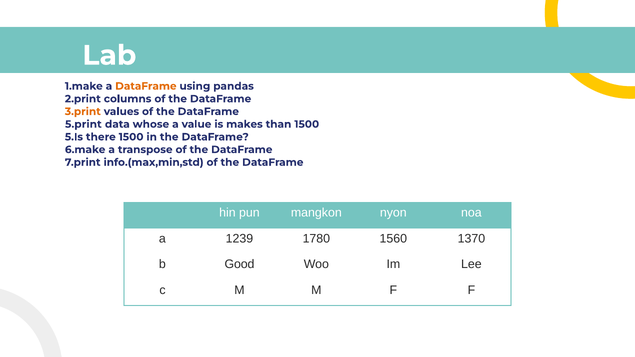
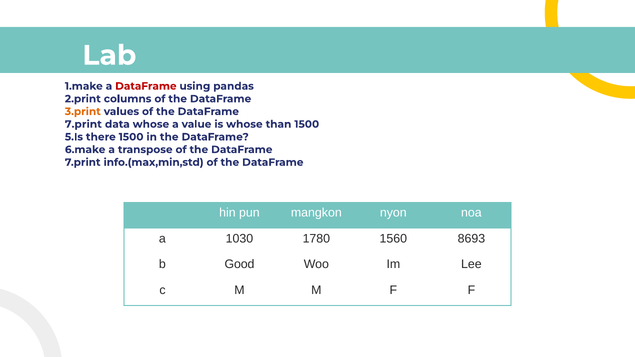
DataFrame at (146, 86) colour: orange -> red
5.print at (83, 124): 5.print -> 7.print
is makes: makes -> whose
1239: 1239 -> 1030
1370: 1370 -> 8693
